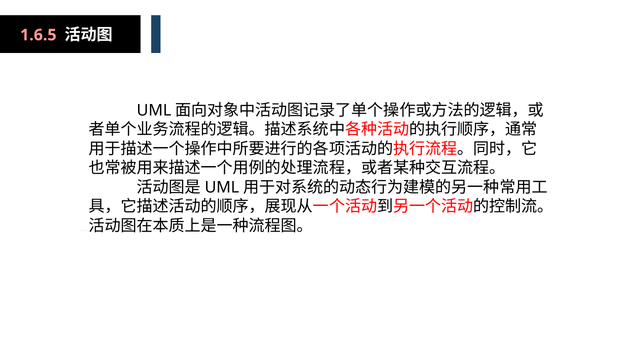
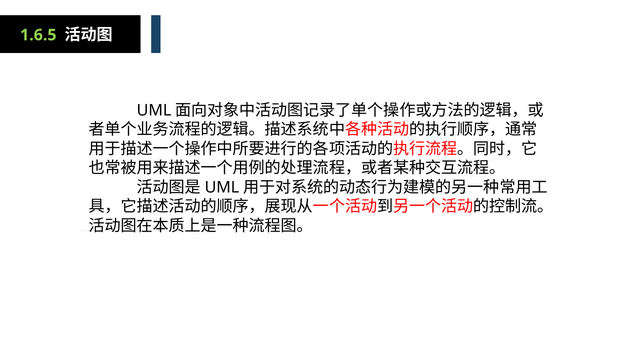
1.6.5 colour: pink -> light green
